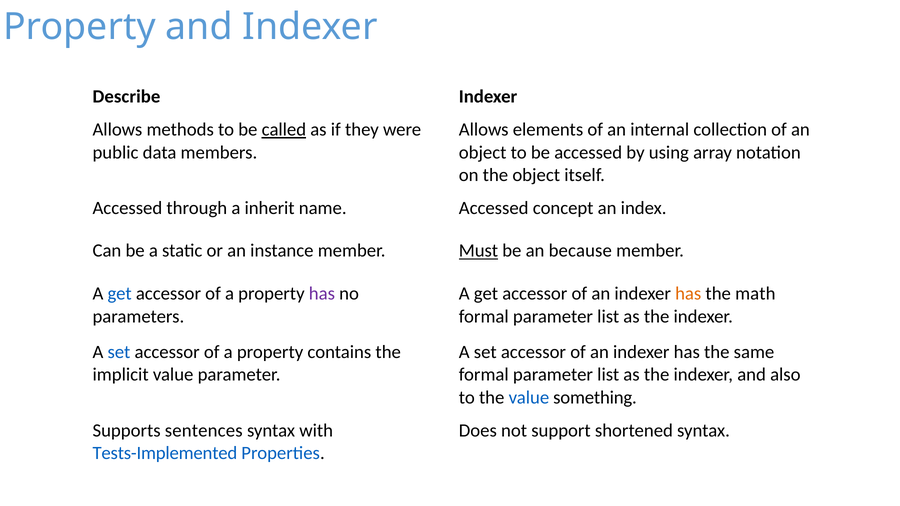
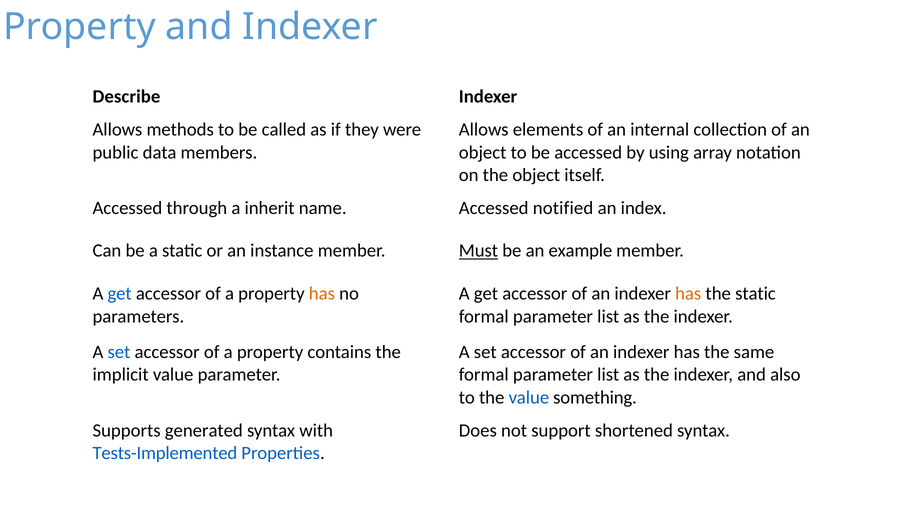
called underline: present -> none
concept: concept -> notified
because: because -> example
has at (322, 294) colour: purple -> orange
the math: math -> static
sentences: sentences -> generated
